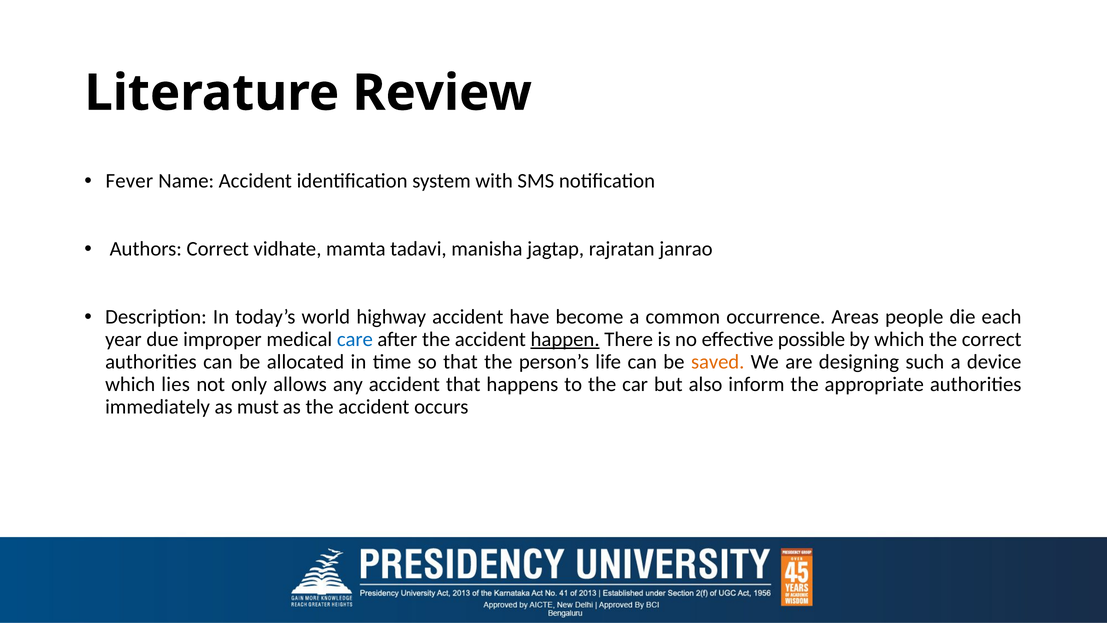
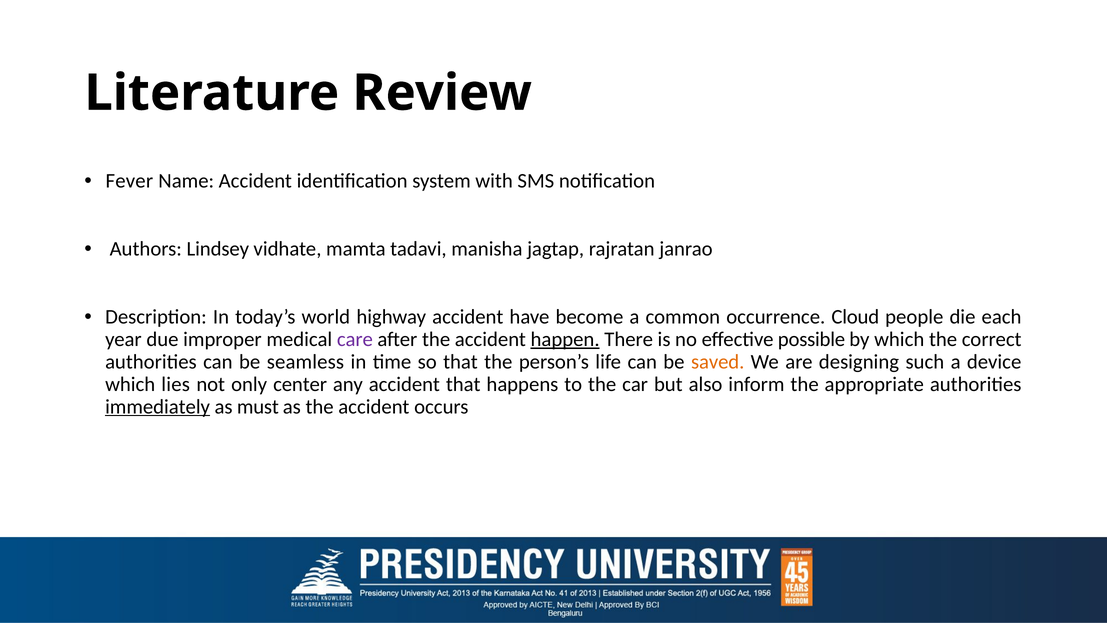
Authors Correct: Correct -> Lindsey
Areas: Areas -> Cloud
care colour: blue -> purple
allocated: allocated -> seamless
allows: allows -> center
immediately underline: none -> present
